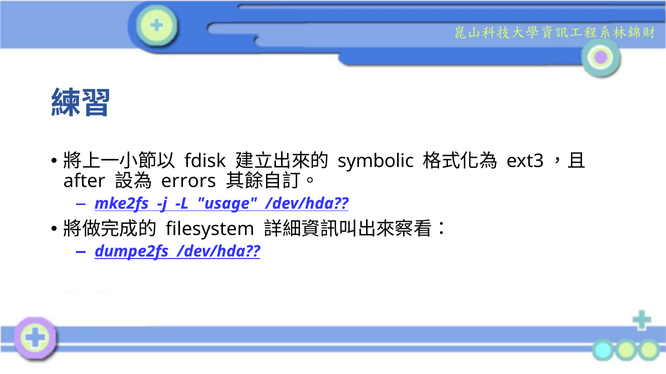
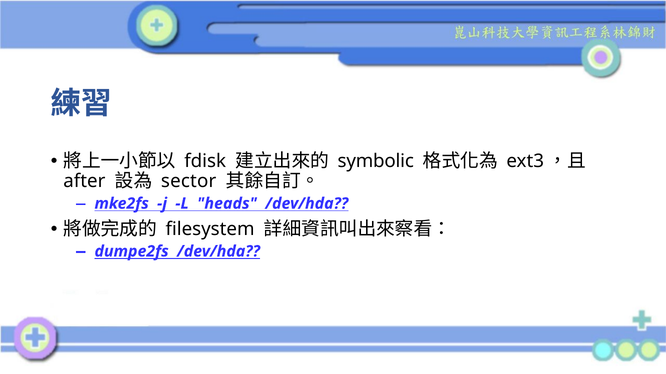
errors: errors -> sector
usage: usage -> heads
